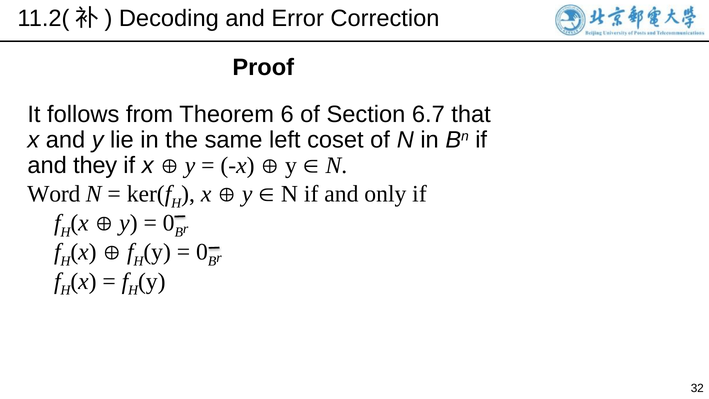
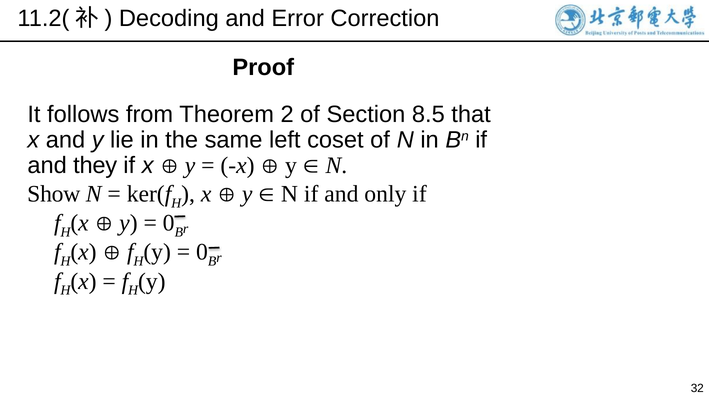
6: 6 -> 2
6.7: 6.7 -> 8.5
Word: Word -> Show
